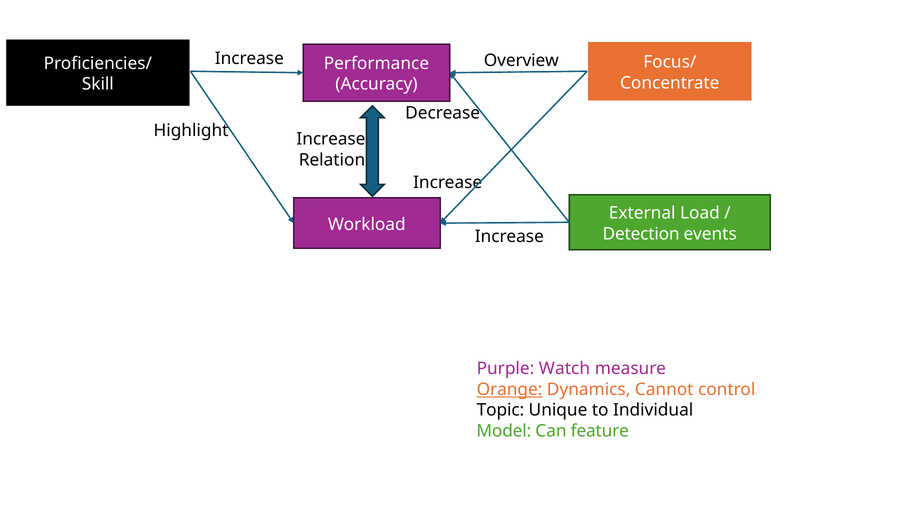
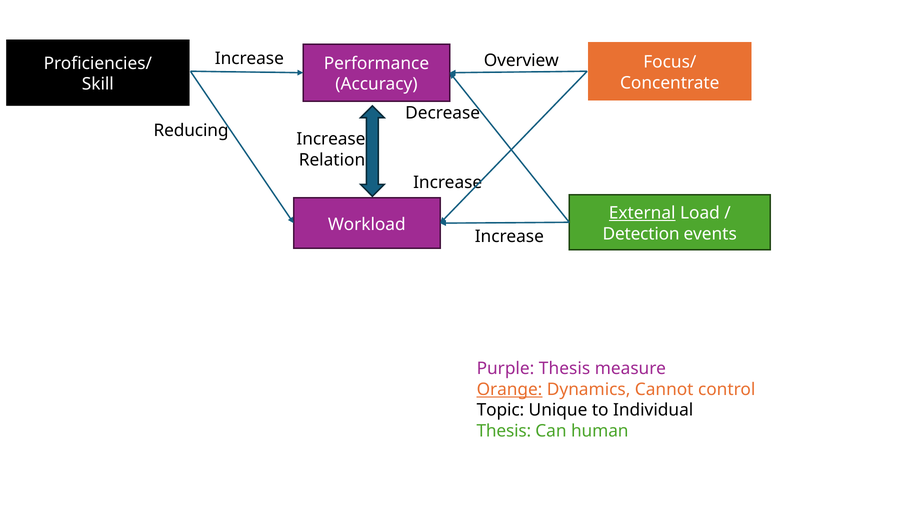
Highlight: Highlight -> Reducing
External underline: none -> present
Purple Watch: Watch -> Thesis
Model at (504, 431): Model -> Thesis
feature: feature -> human
